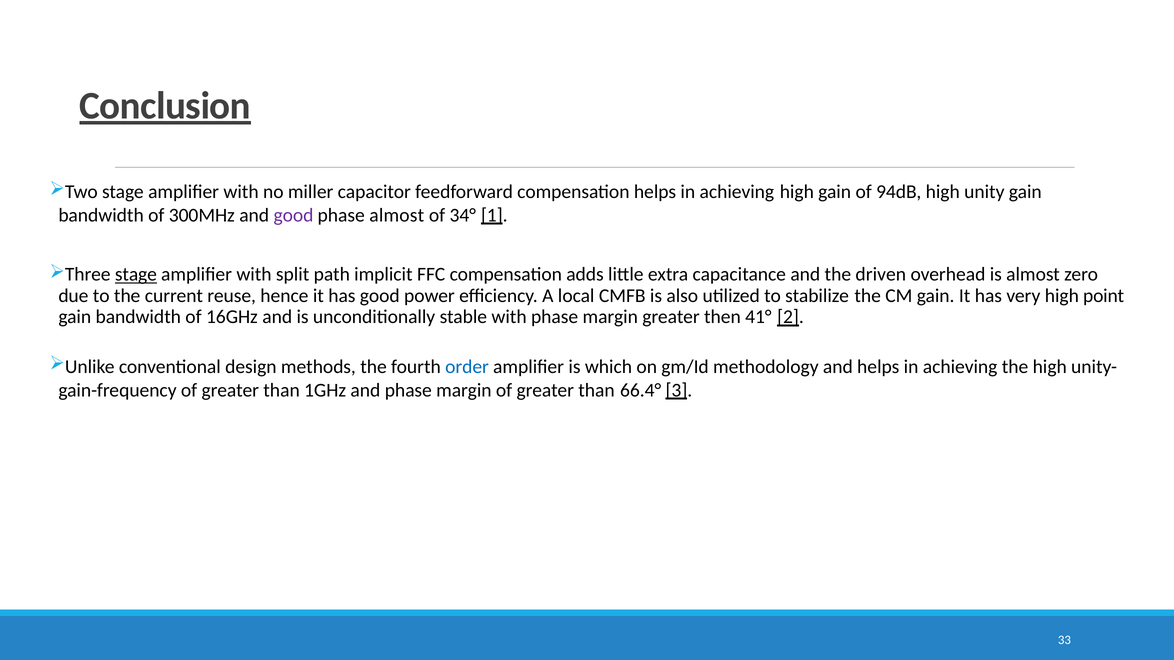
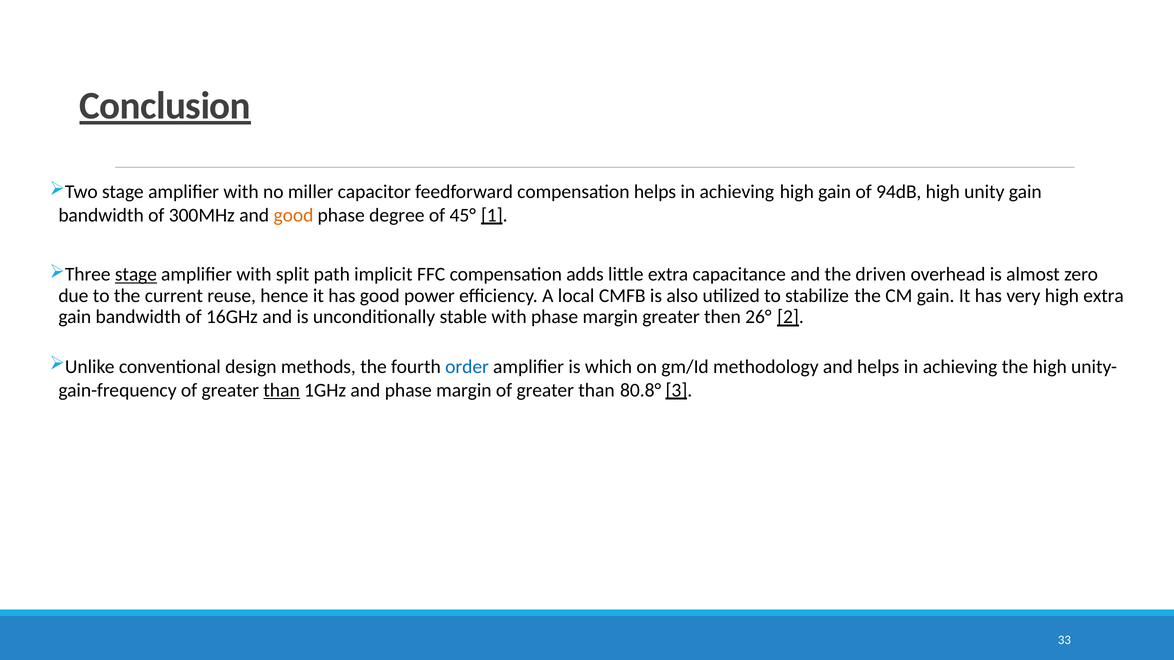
good at (293, 215) colour: purple -> orange
phase almost: almost -> degree
34°: 34° -> 45°
high point: point -> extra
41°: 41° -> 26°
than at (282, 390) underline: none -> present
66.4°: 66.4° -> 80.8°
